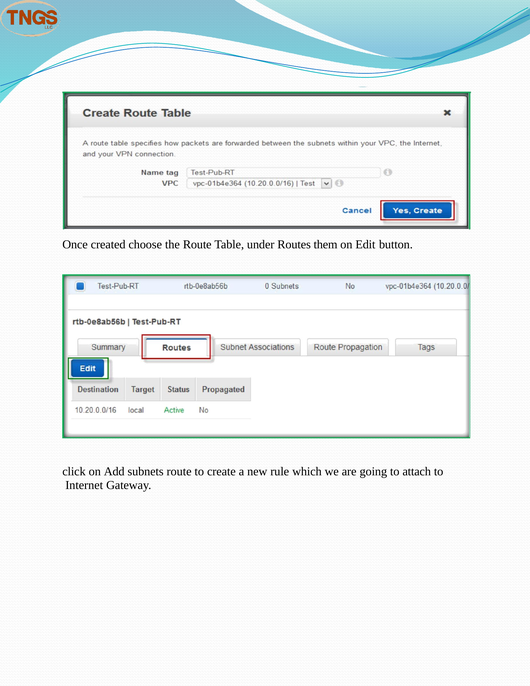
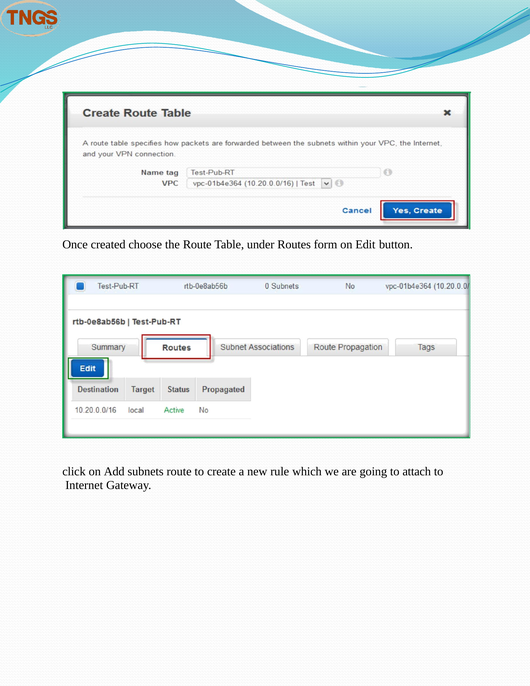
them: them -> form
